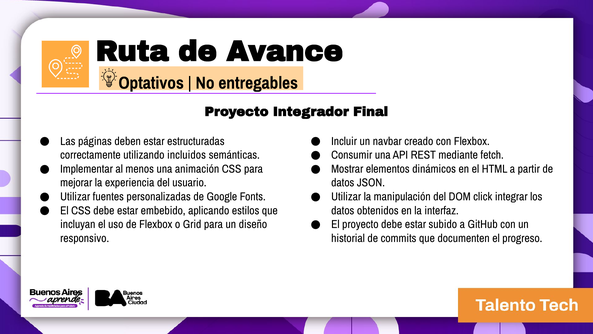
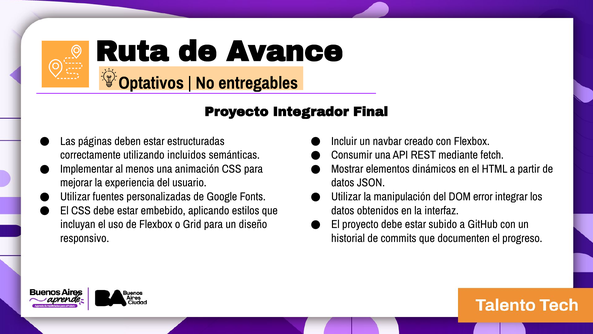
click: click -> error
